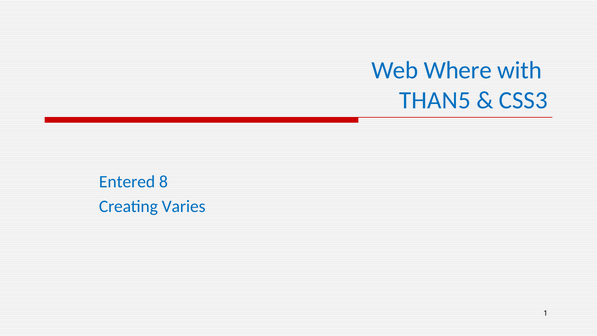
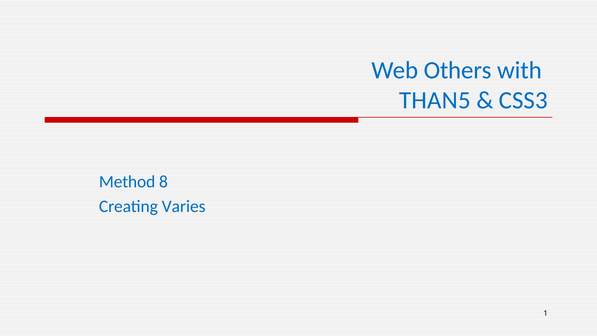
Where: Where -> Others
Entered: Entered -> Method
